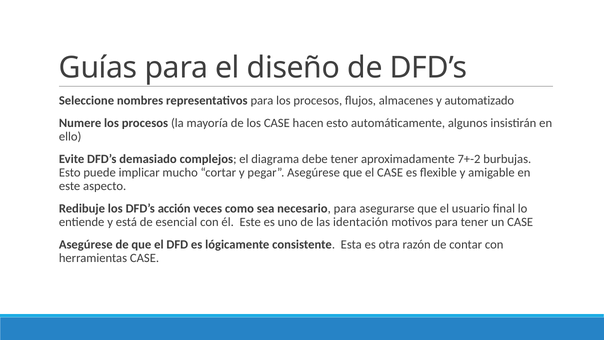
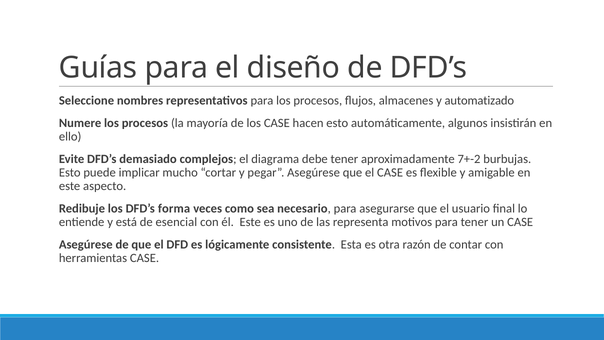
acción: acción -> forma
identación: identación -> representa
